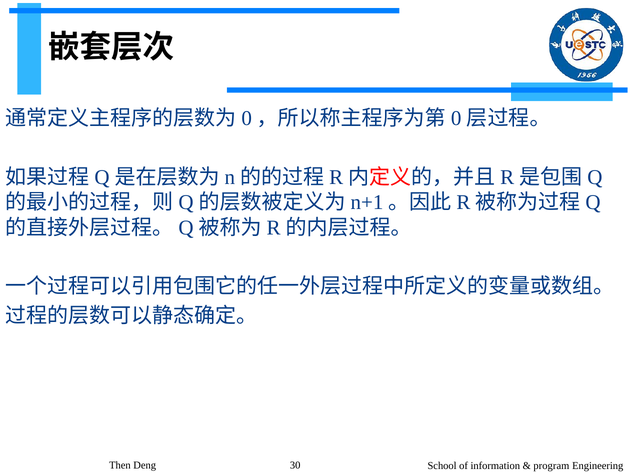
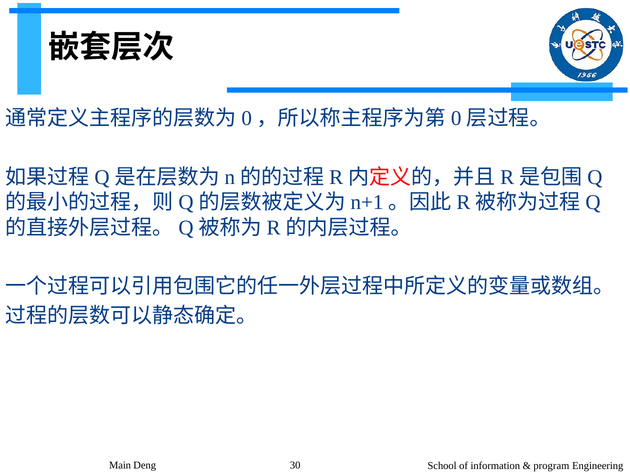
Then: Then -> Main
